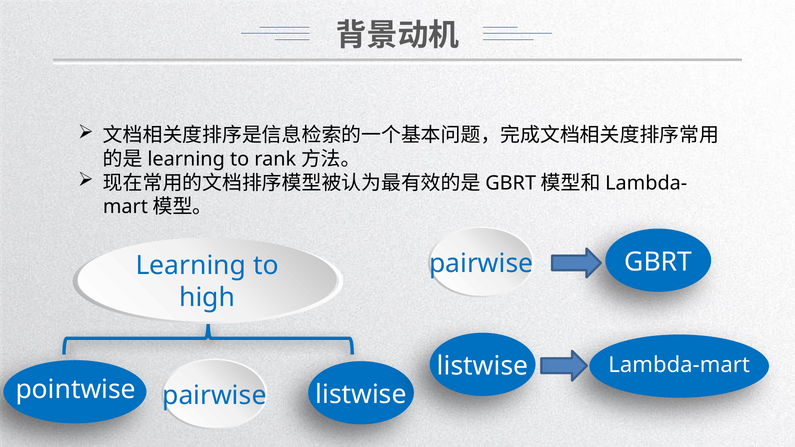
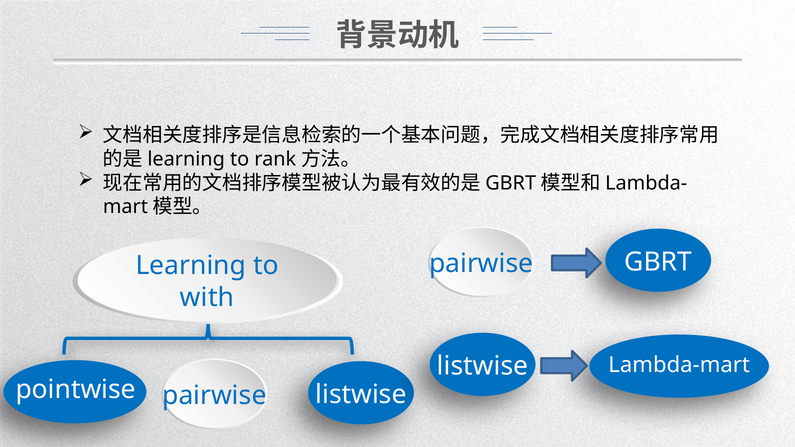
high: high -> with
